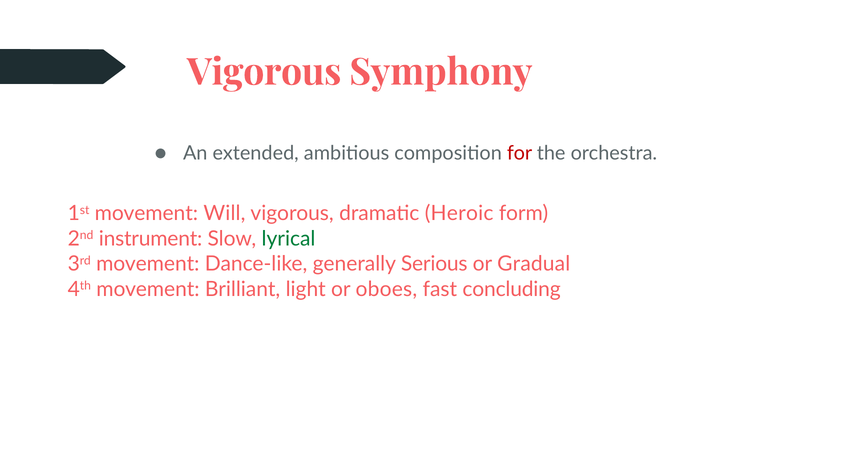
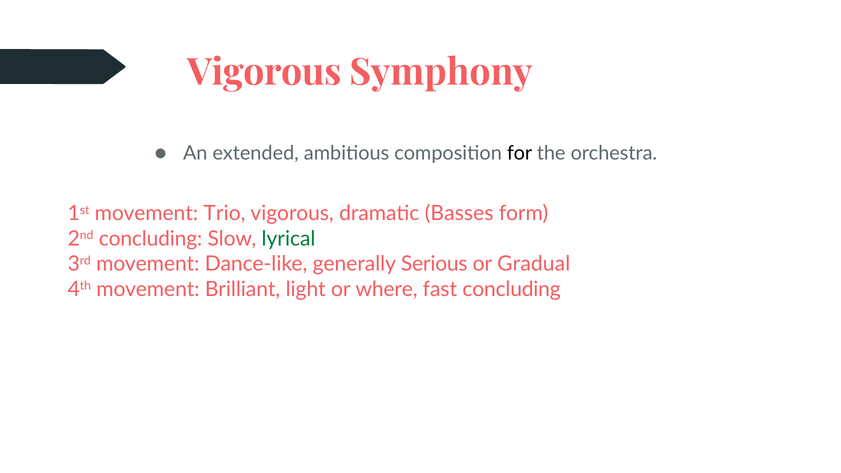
for colour: red -> black
Will: Will -> Trio
Heroic: Heroic -> Basses
2nd instrument: instrument -> concluding
oboes: oboes -> where
